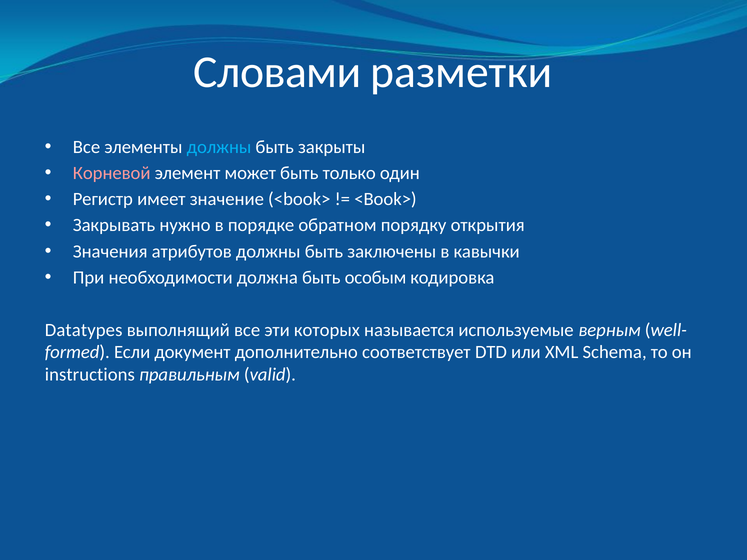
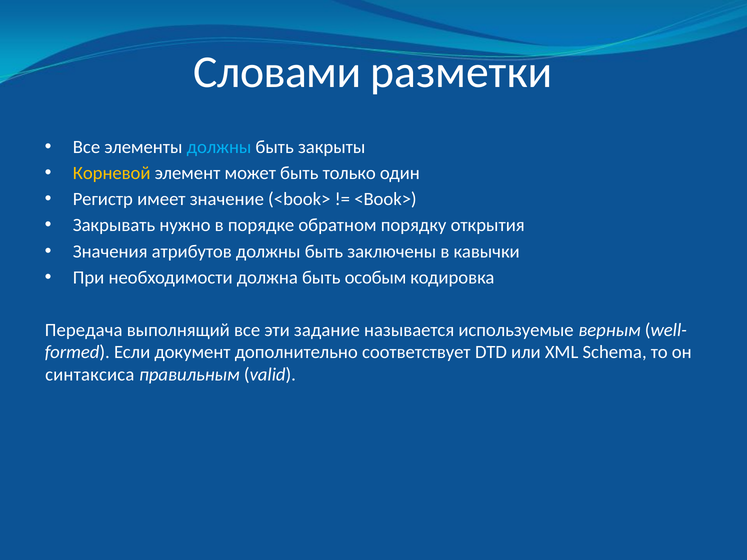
Корневой colour: pink -> yellow
Datatypes: Datatypes -> Передача
которых: которых -> задание
instructions: instructions -> синтаксиса
